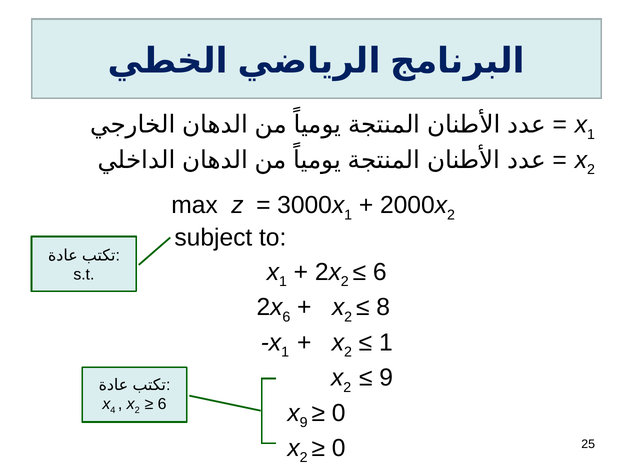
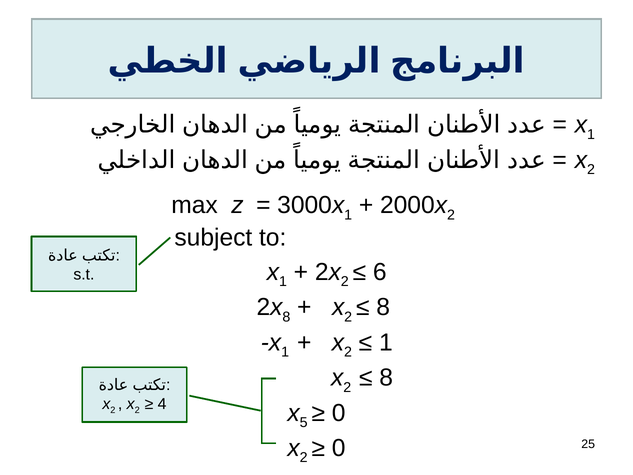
6 at (286, 317): 6 -> 8
9 at (386, 378): 9 -> 8
4 at (113, 410): 4 -> 2
6 at (162, 404): 6 -> 4
9 at (304, 422): 9 -> 5
